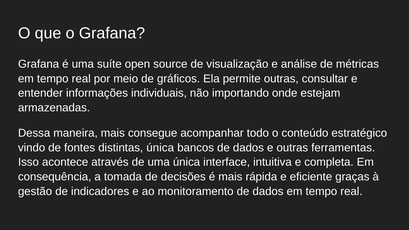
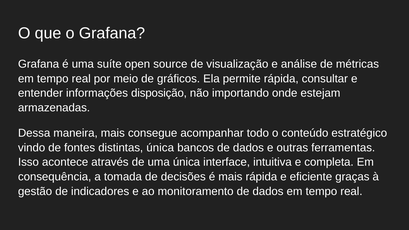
permite outras: outras -> rápida
individuais: individuais -> disposição
